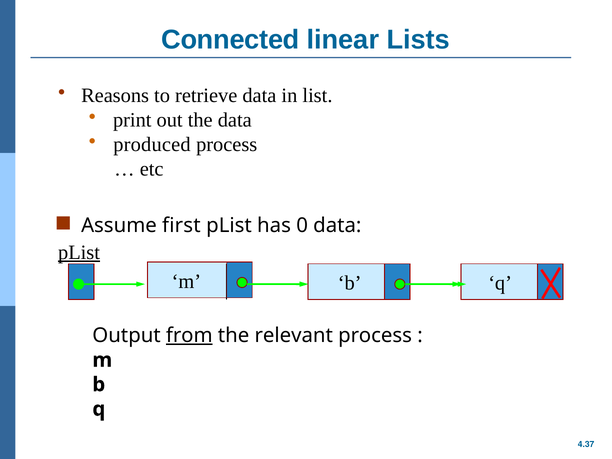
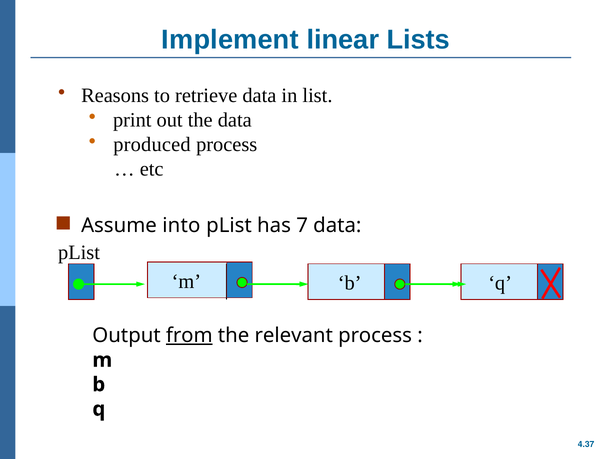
Connected: Connected -> Implement
first: first -> into
0: 0 -> 7
pList at (79, 253) underline: present -> none
